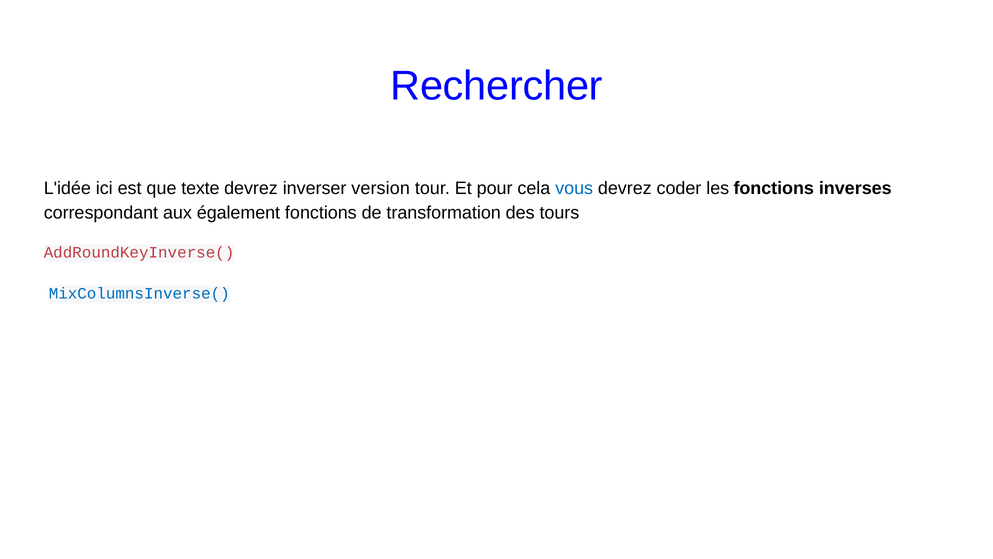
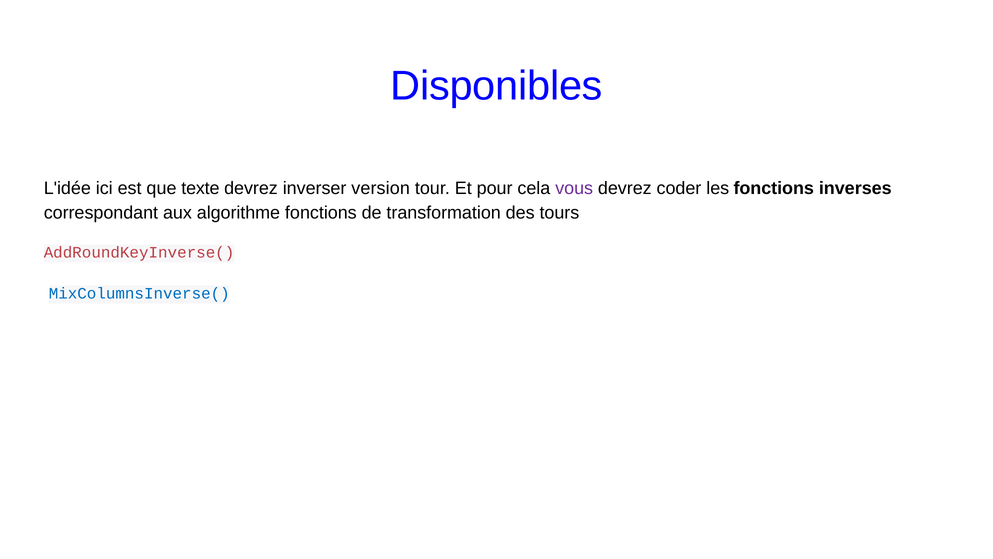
Rechercher: Rechercher -> Disponibles
vous colour: blue -> purple
également: également -> algorithme
